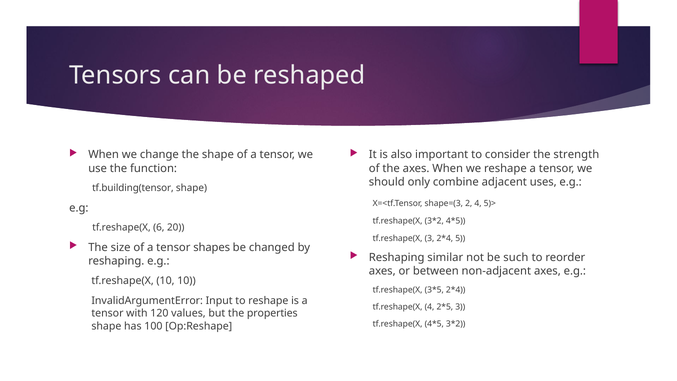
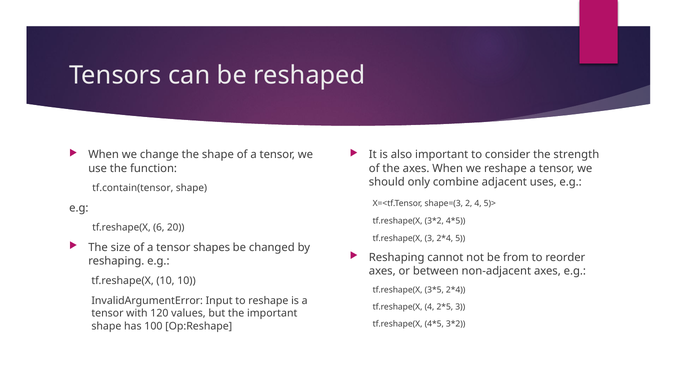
tf.building(tensor: tf.building(tensor -> tf.contain(tensor
similar: similar -> cannot
such: such -> from
the properties: properties -> important
